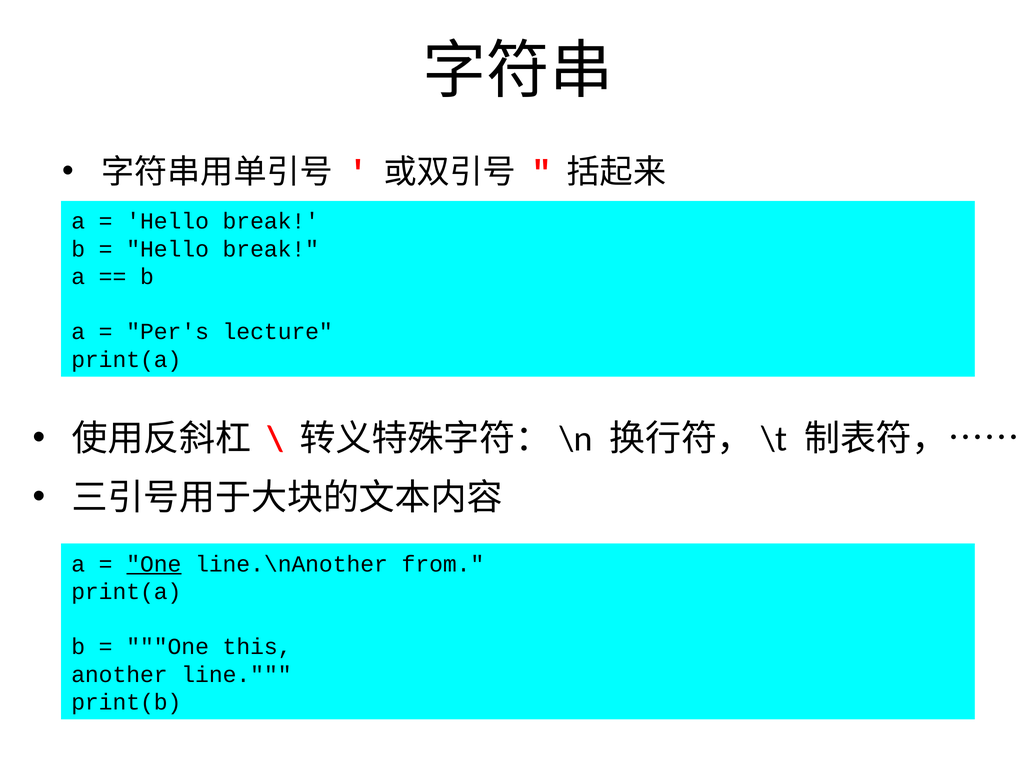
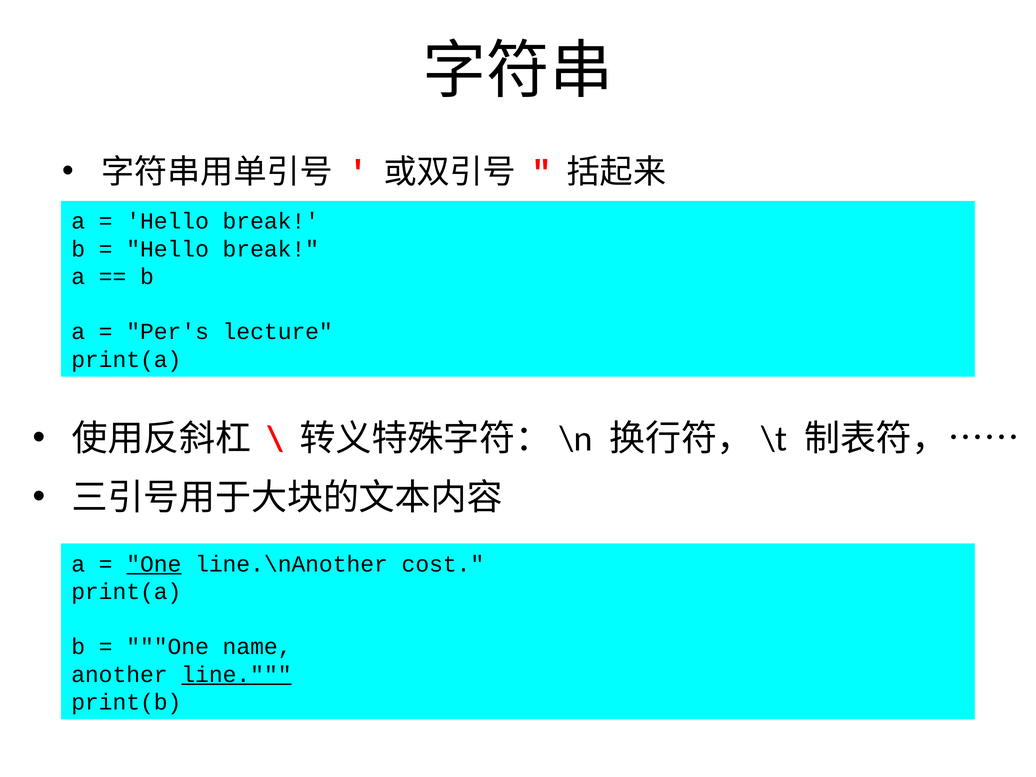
from: from -> cost
this: this -> name
line underline: none -> present
